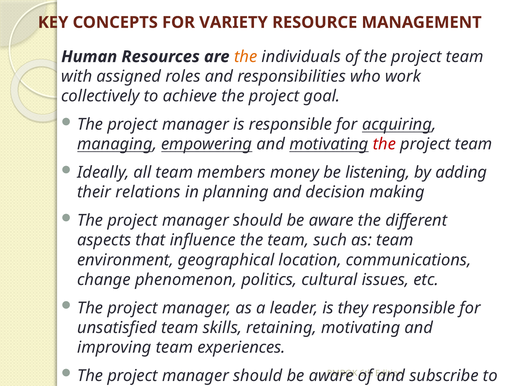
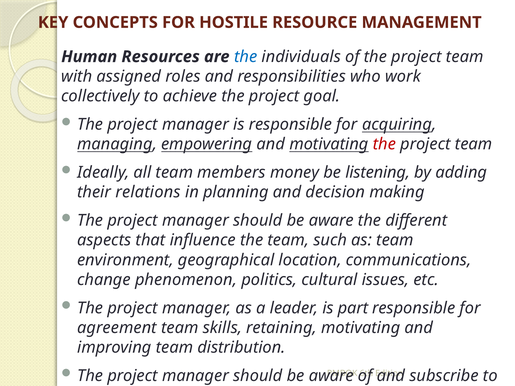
VARIETY: VARIETY -> HOSTILE
the at (246, 57) colour: orange -> blue
they: they -> part
unsatisfied: unsatisfied -> agreement
experiences: experiences -> distribution
